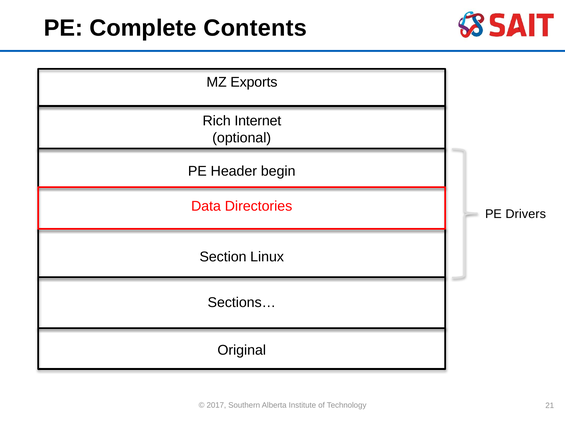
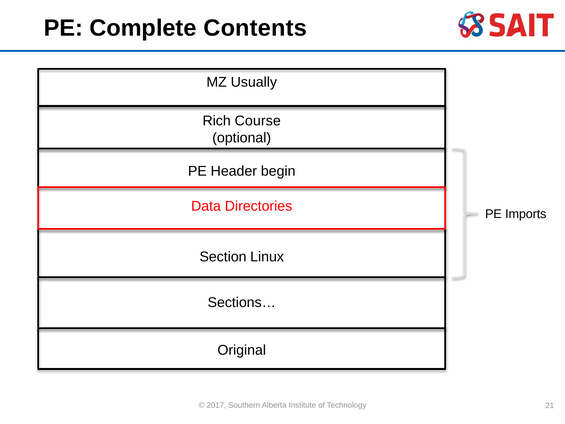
Exports: Exports -> Usually
Internet: Internet -> Course
Drivers: Drivers -> Imports
